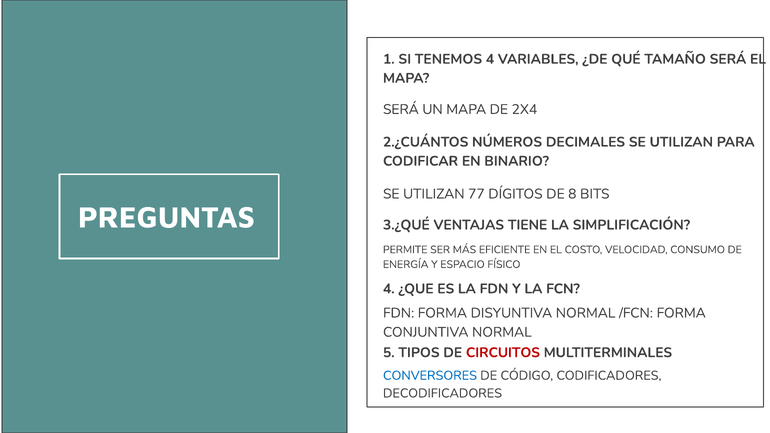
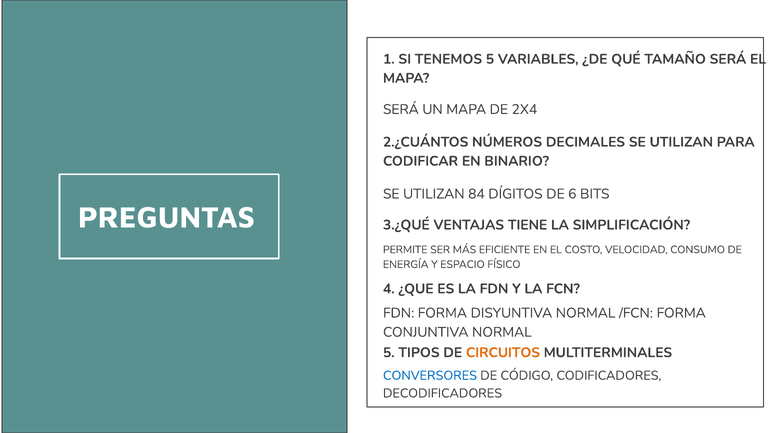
TENEMOS 4: 4 -> 5
77: 77 -> 84
8: 8 -> 6
CIRCUITOS colour: red -> orange
